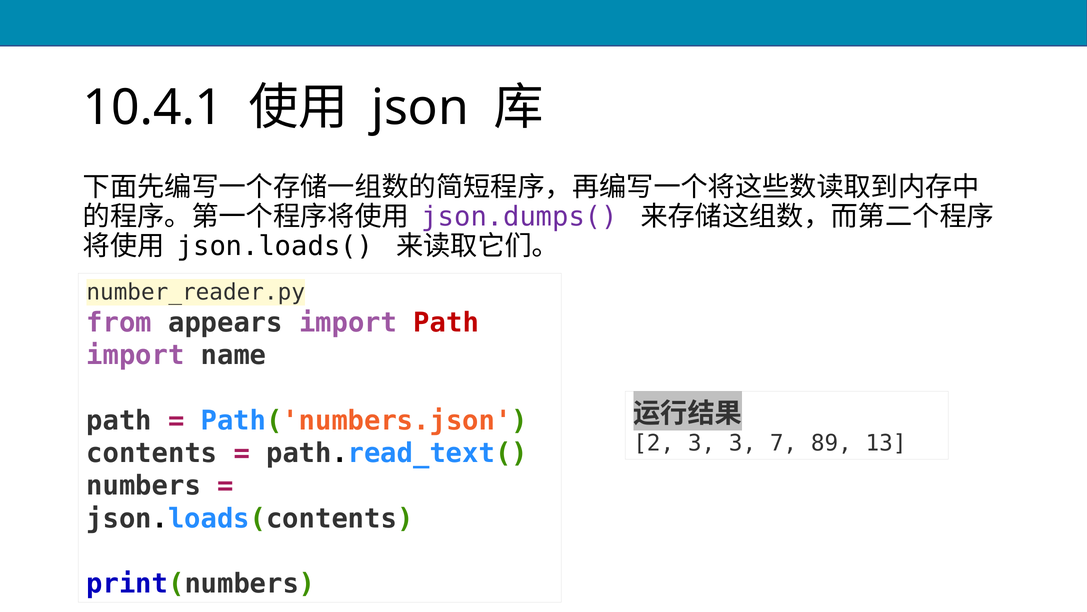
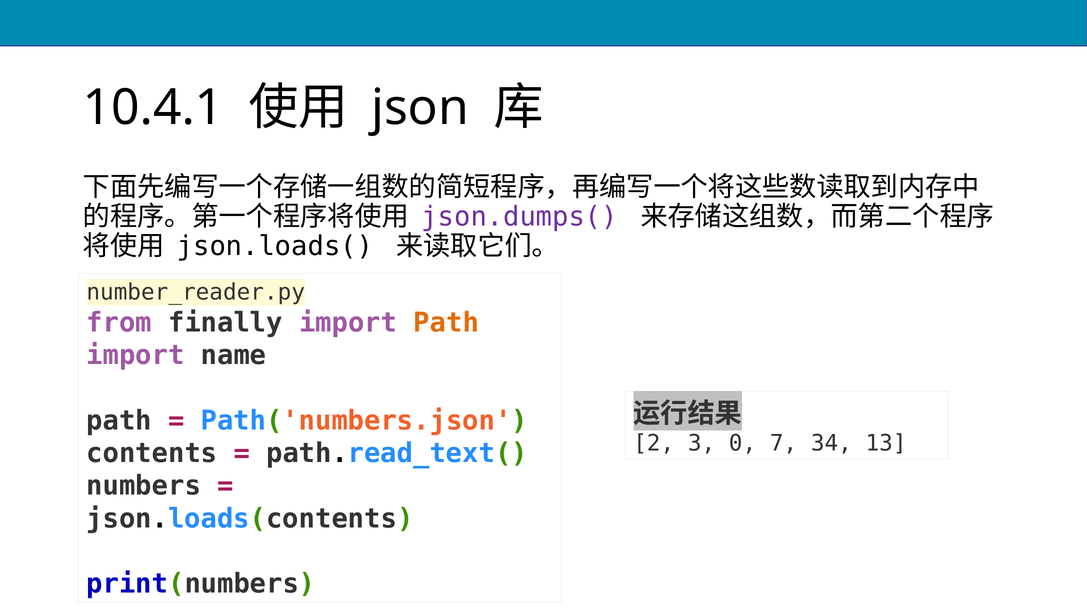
appears: appears -> finally
Path at (446, 322) colour: red -> orange
3 3: 3 -> 0
89: 89 -> 34
